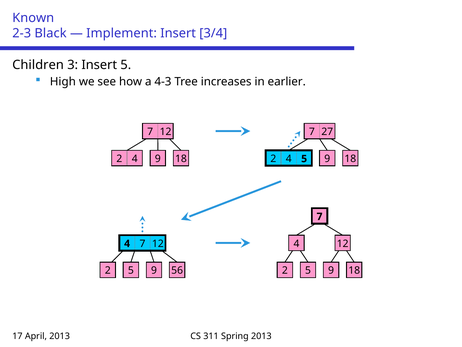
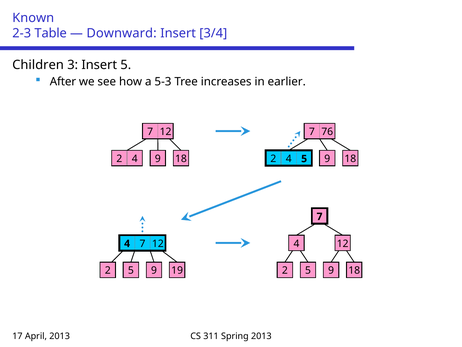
Black: Black -> Table
Implement: Implement -> Downward
High: High -> After
4-3: 4-3 -> 5-3
27: 27 -> 76
56: 56 -> 19
